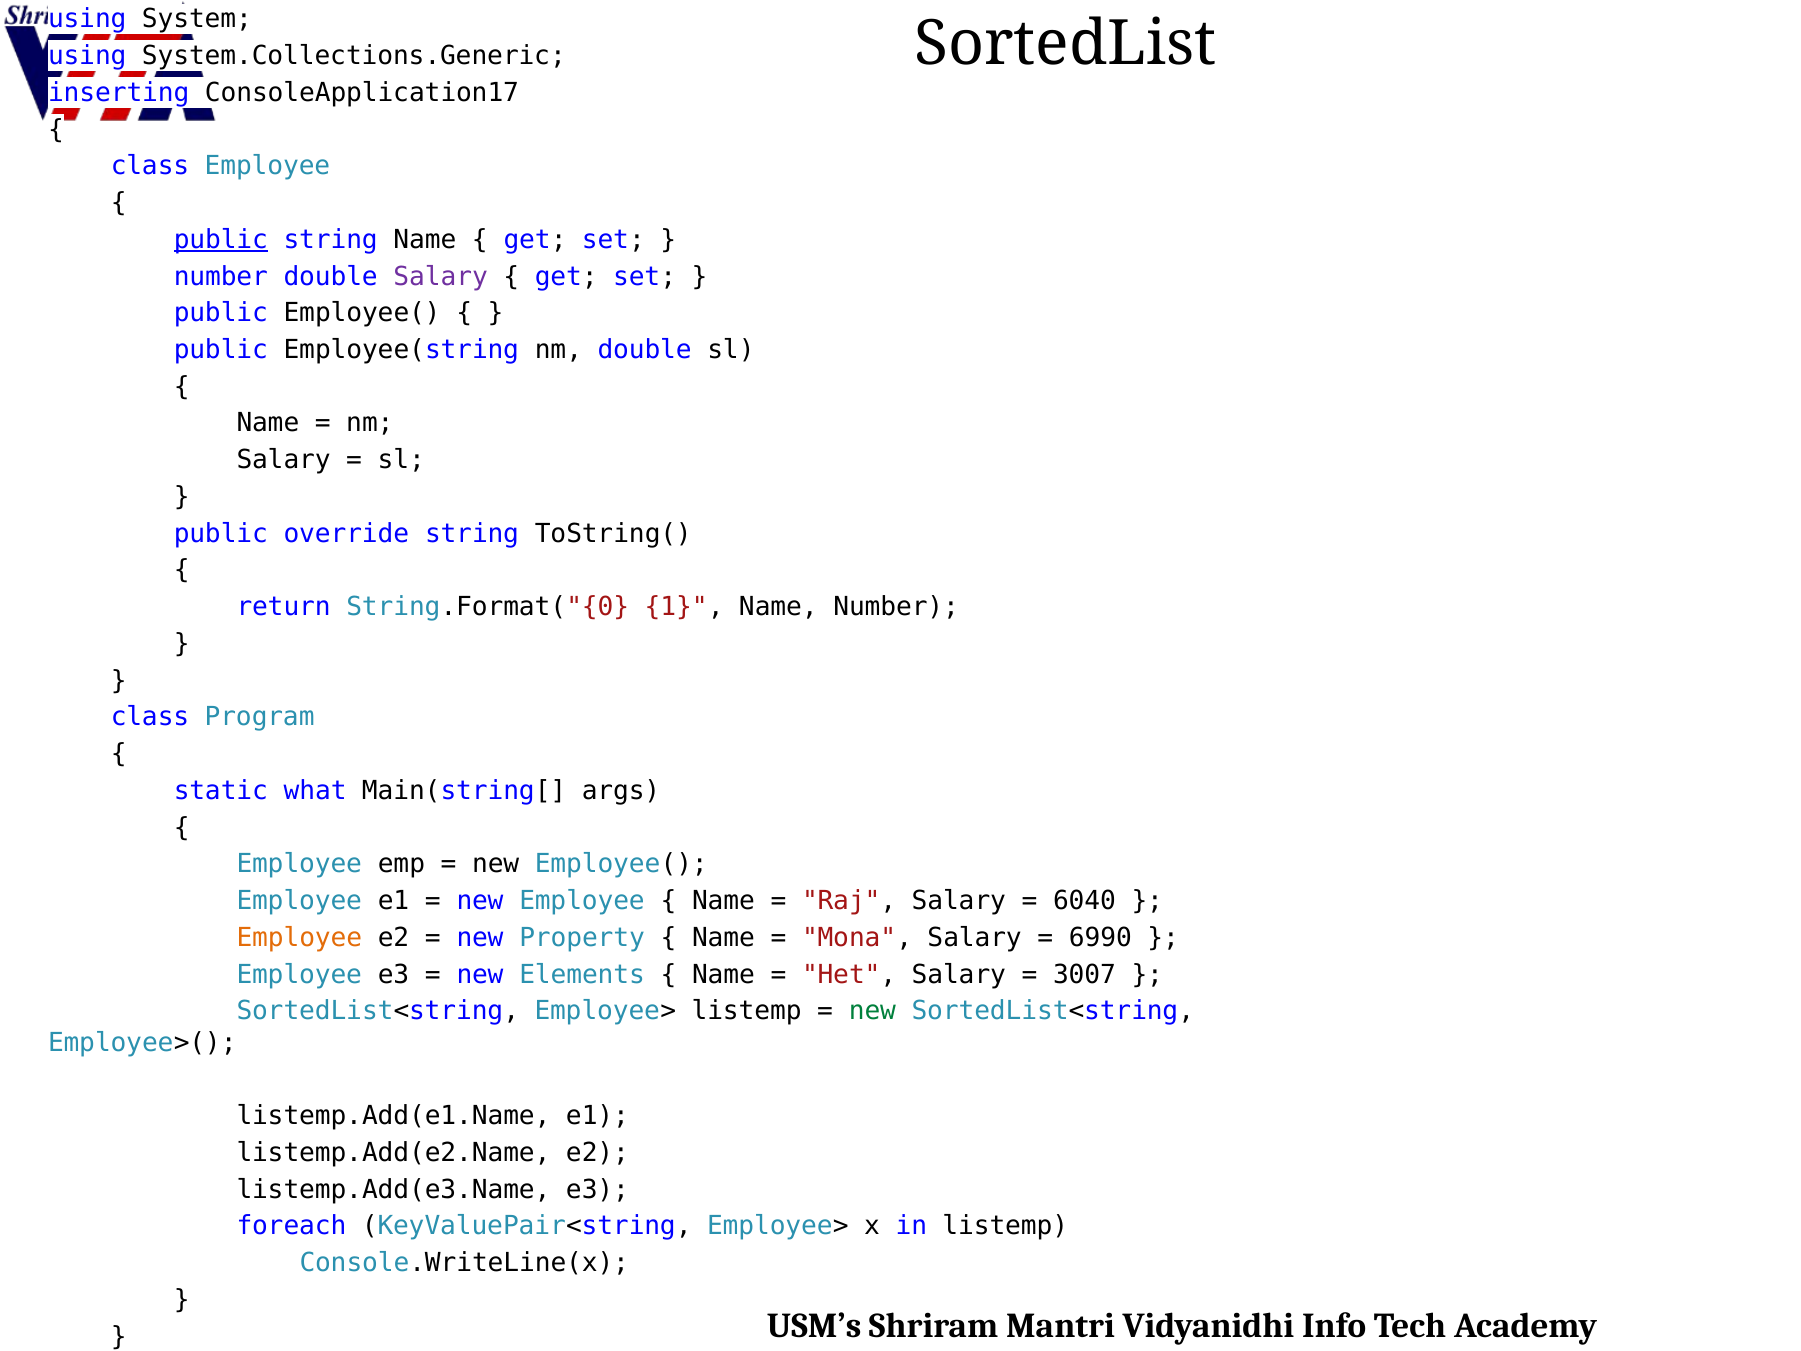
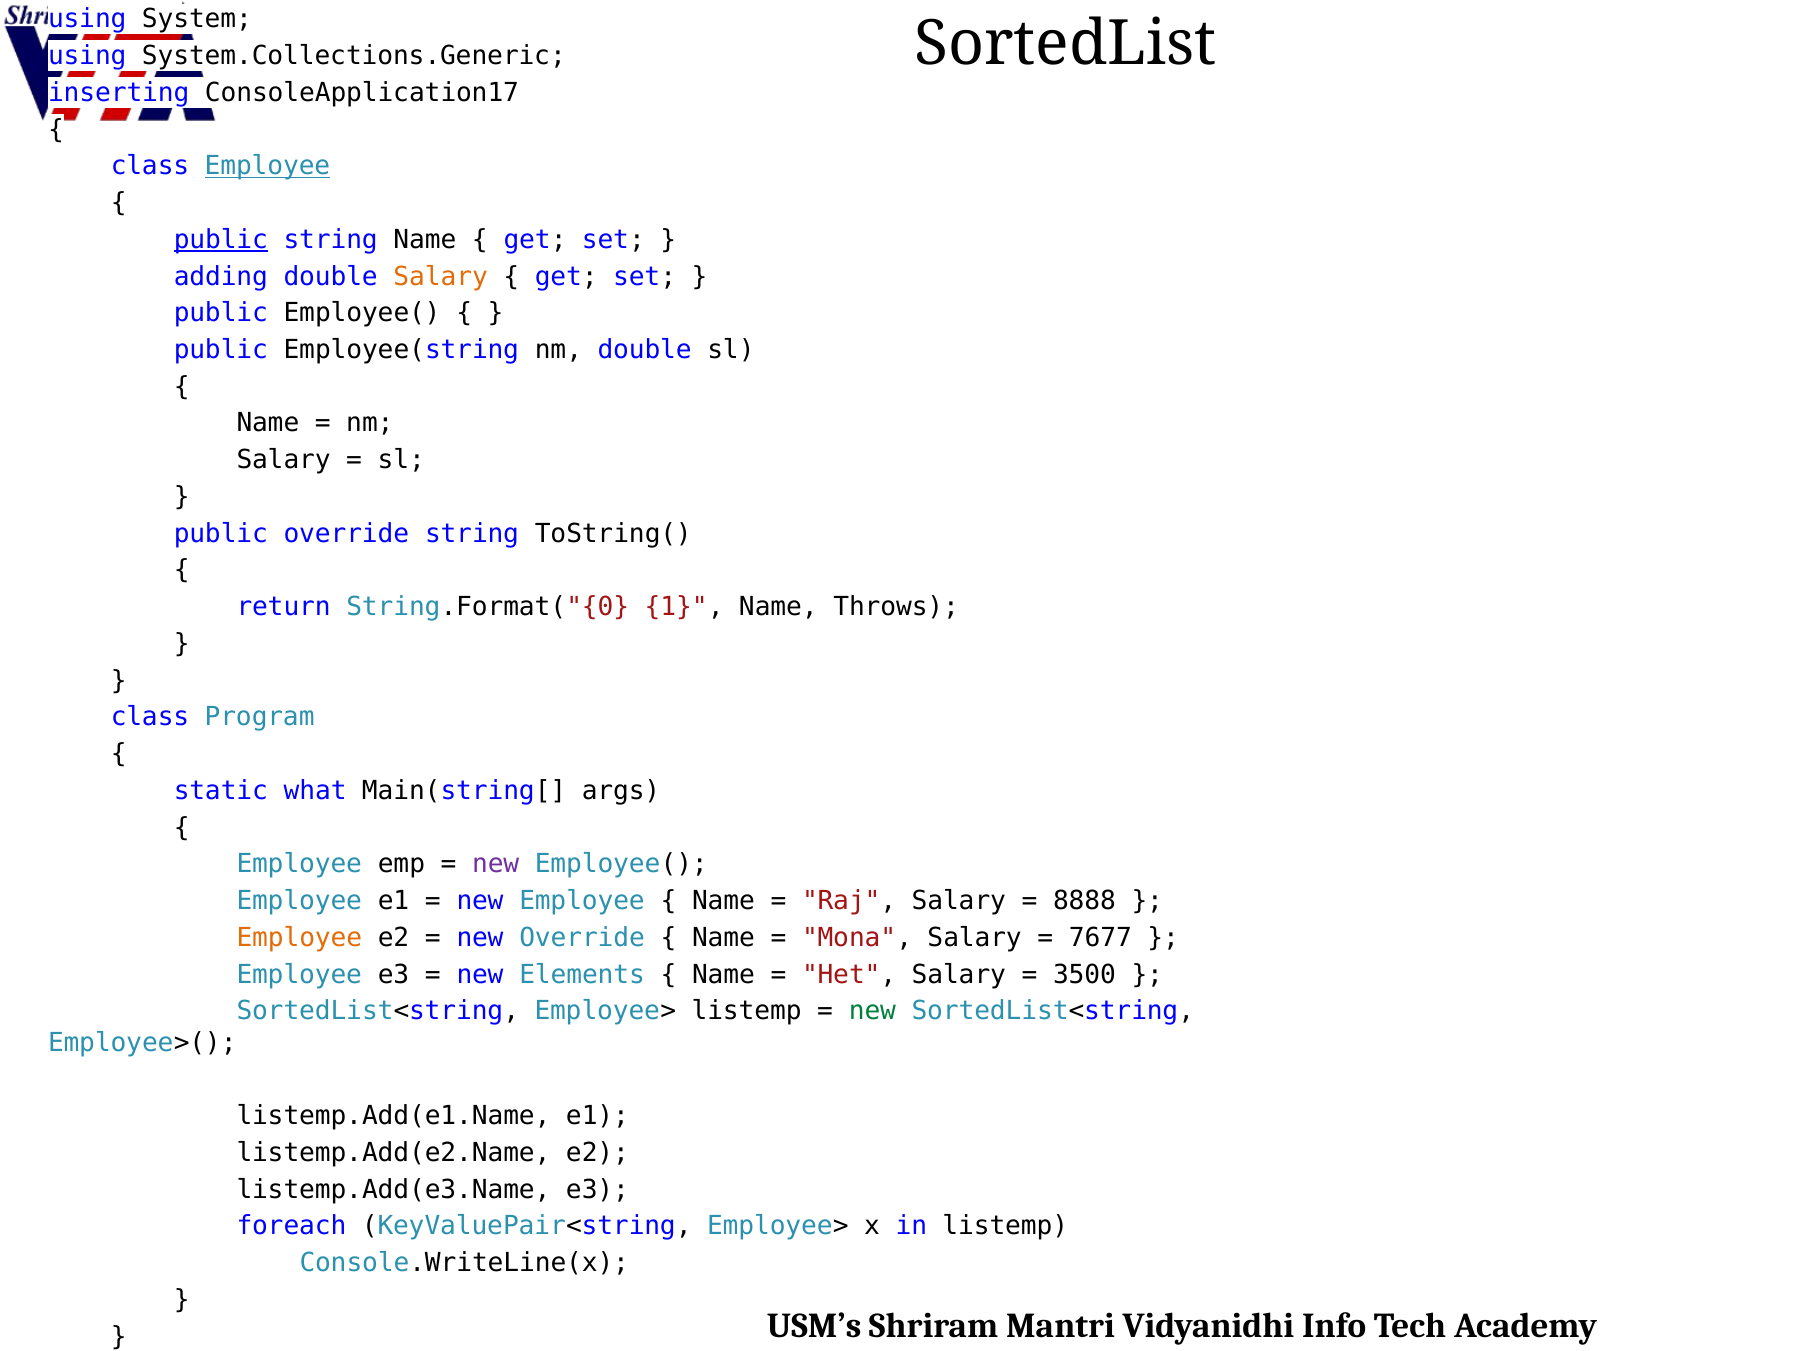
Employee at (267, 166) underline: none -> present
number at (221, 276): number -> adding
Salary at (441, 276) colour: purple -> orange
Name Number: Number -> Throws
new at (496, 864) colour: black -> purple
6040: 6040 -> 8888
new Property: Property -> Override
6990: 6990 -> 7677
3007: 3007 -> 3500
